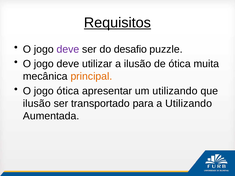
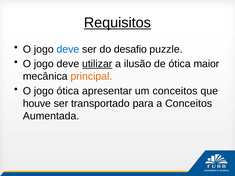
deve at (68, 49) colour: purple -> blue
utilizar underline: none -> present
muita: muita -> maior
um utilizando: utilizando -> conceitos
ilusão at (37, 104): ilusão -> houve
a Utilizando: Utilizando -> Conceitos
